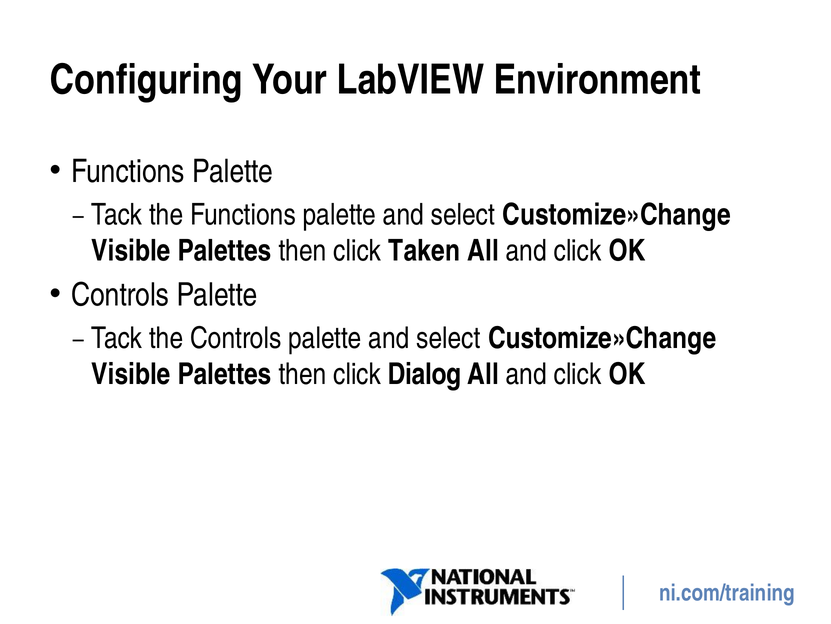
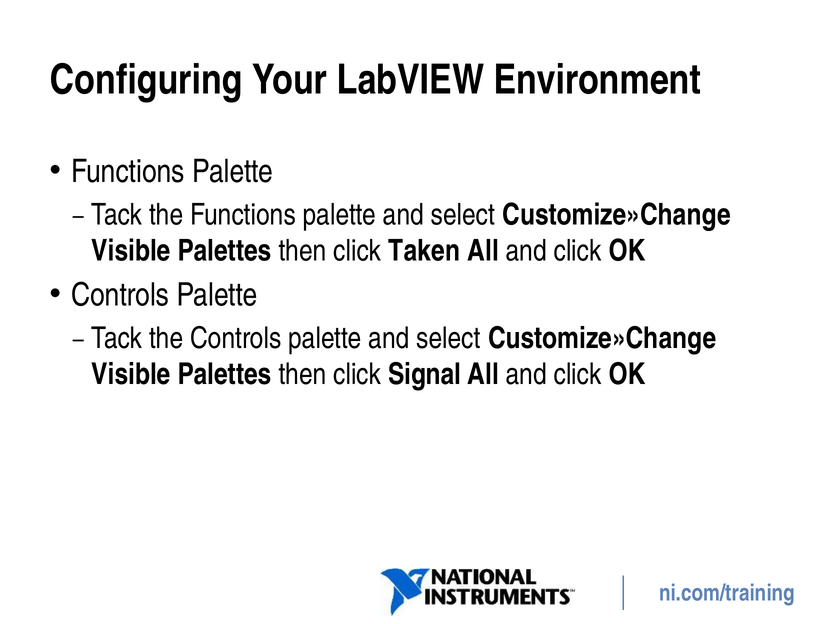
Dialog: Dialog -> Signal
